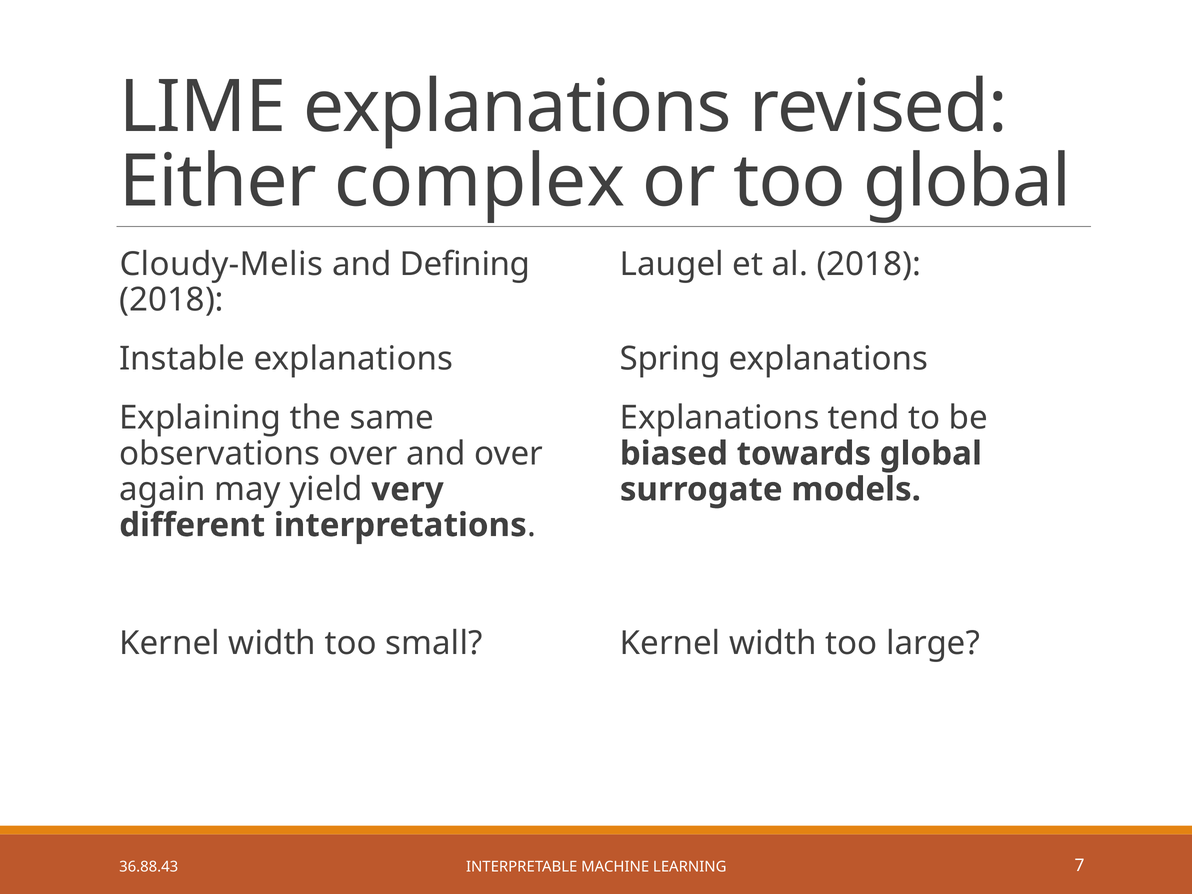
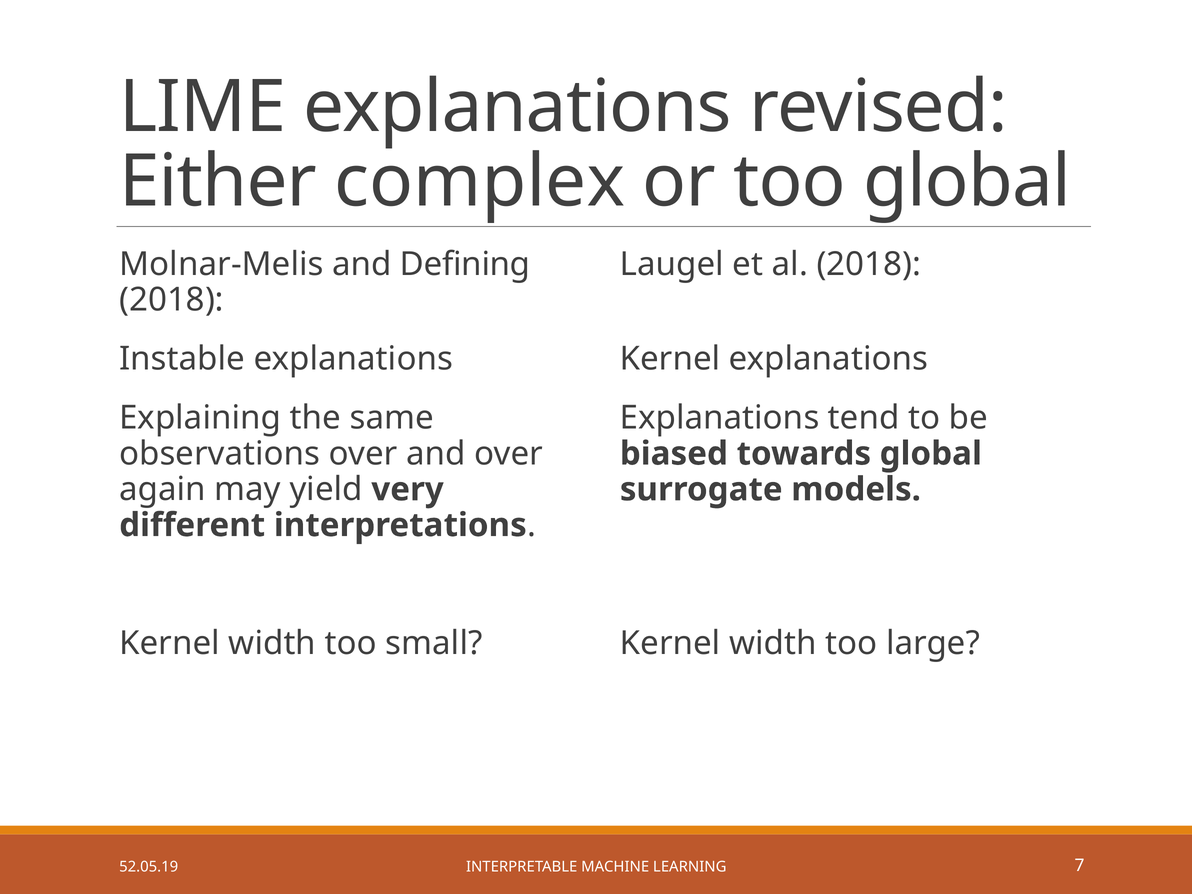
Cloudy-Melis: Cloudy-Melis -> Molnar-Melis
Spring at (670, 359): Spring -> Kernel
36.88.43: 36.88.43 -> 52.05.19
